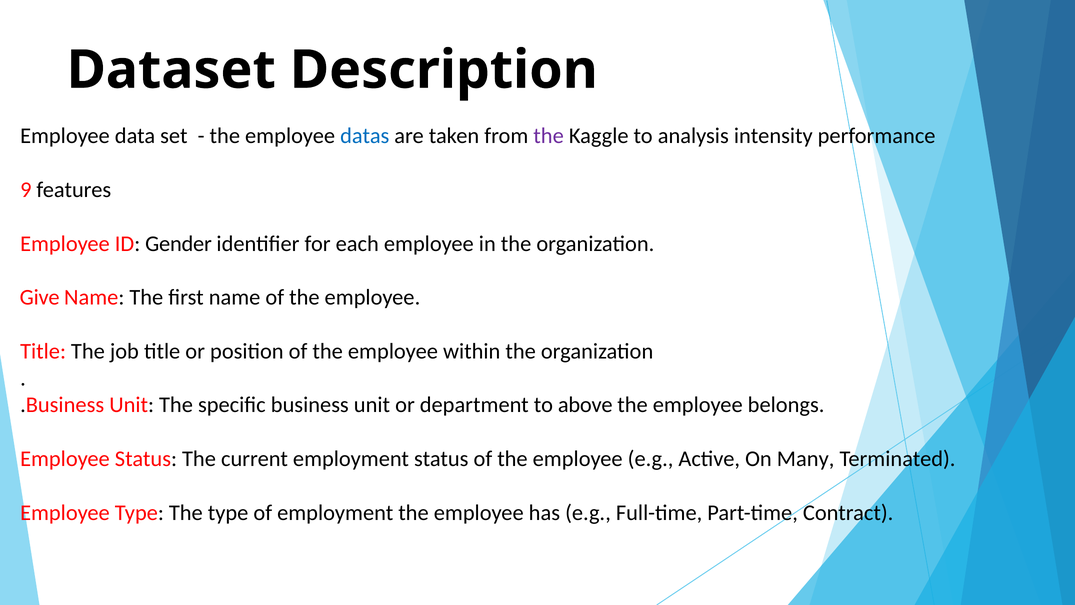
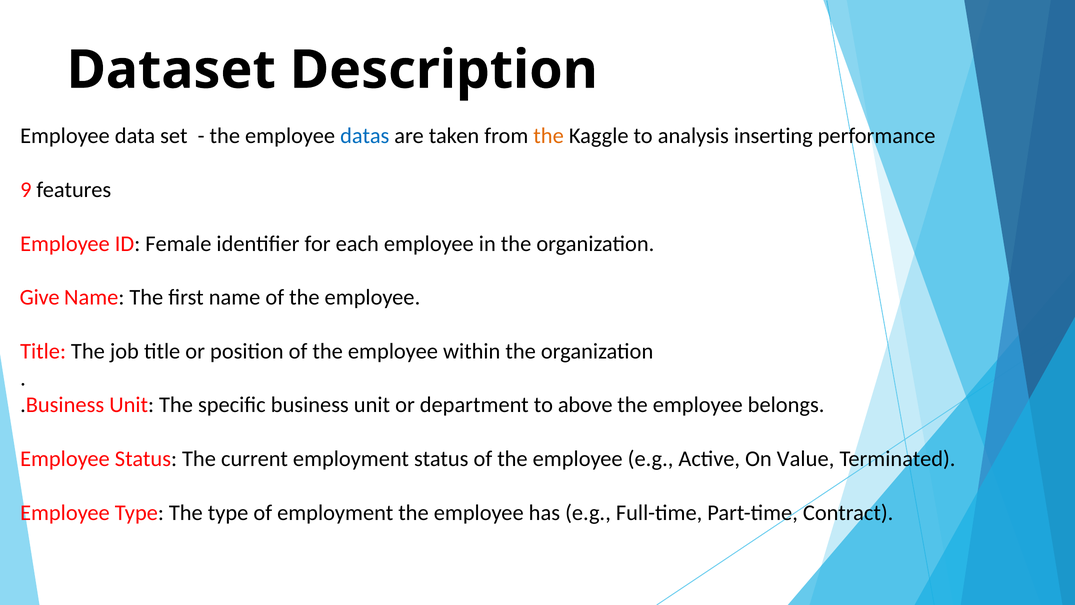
the at (549, 136) colour: purple -> orange
intensity: intensity -> inserting
Gender: Gender -> Female
Many: Many -> Value
